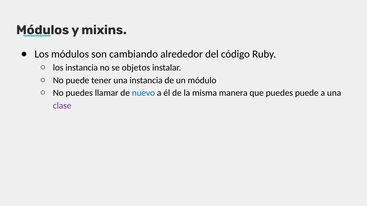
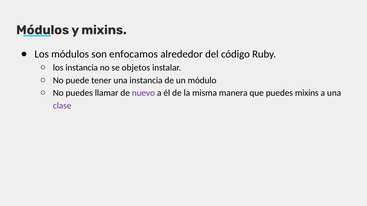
cambiando: cambiando -> enfocamos
nuevo colour: blue -> purple
puedes puede: puede -> mixins
